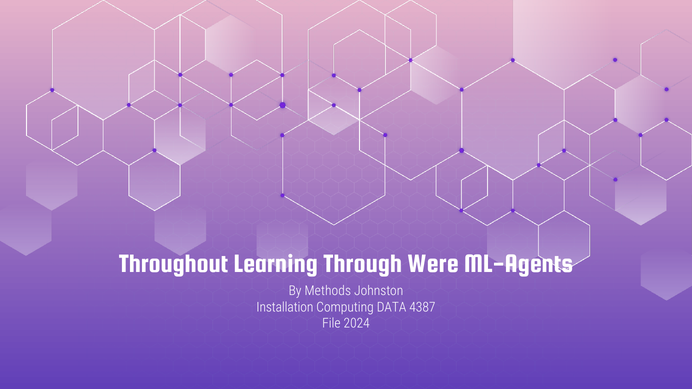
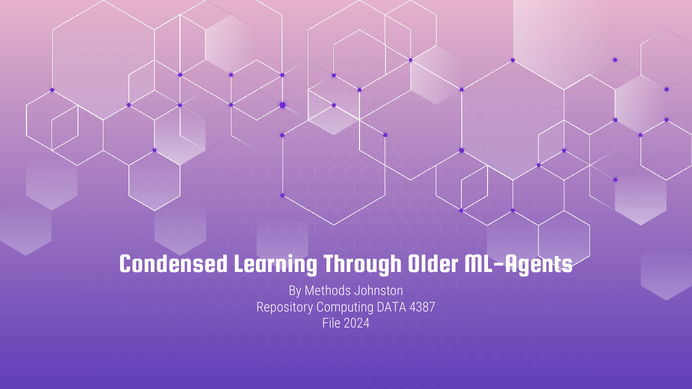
Throughout: Throughout -> Condensed
Were: Were -> Older
Installation: Installation -> Repository
